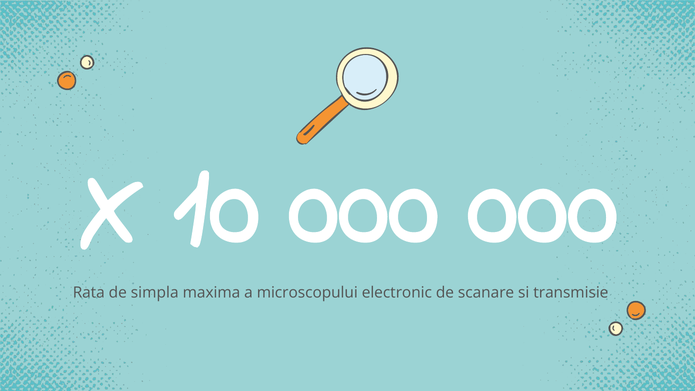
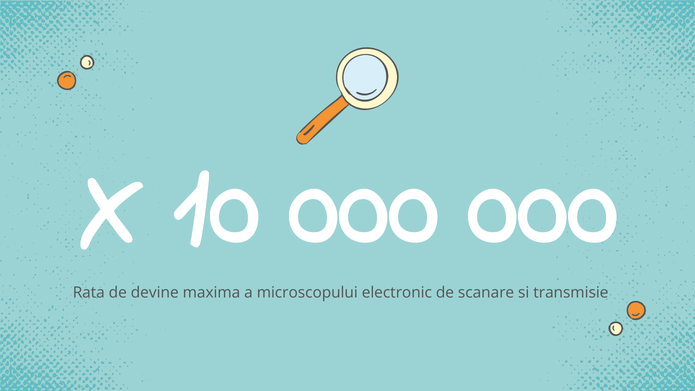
simpla: simpla -> devine
